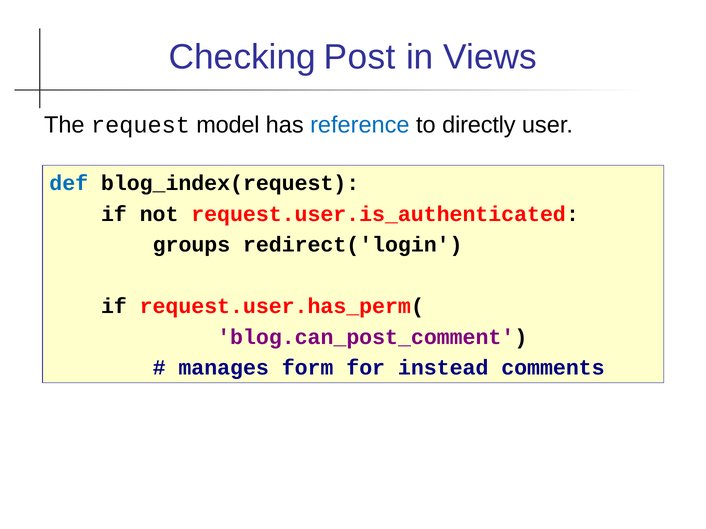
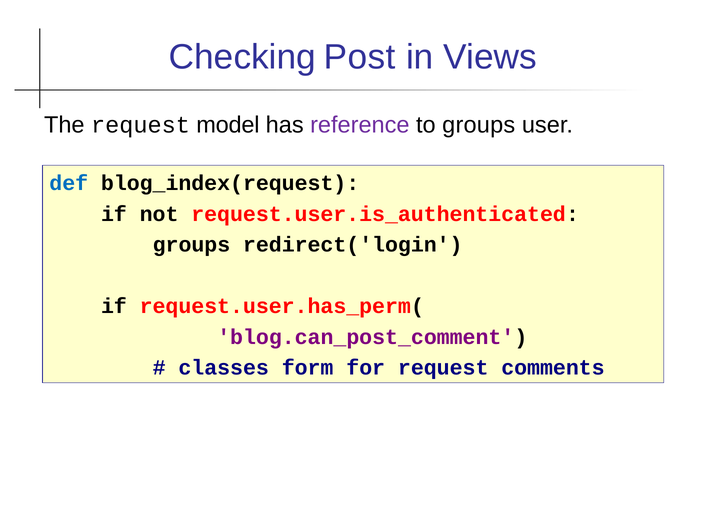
reference colour: blue -> purple
to directly: directly -> groups
manages: manages -> classes
for instead: instead -> request
